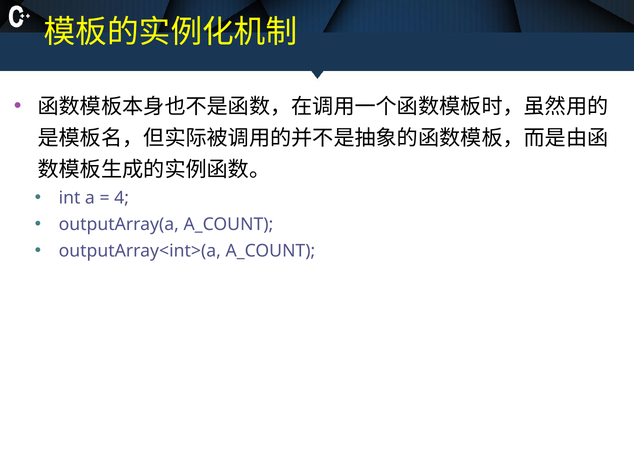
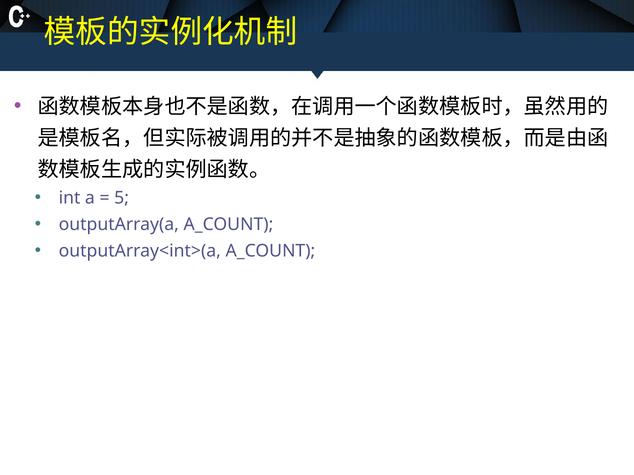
4: 4 -> 5
